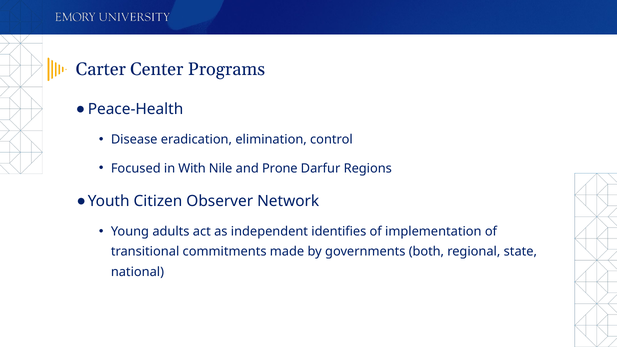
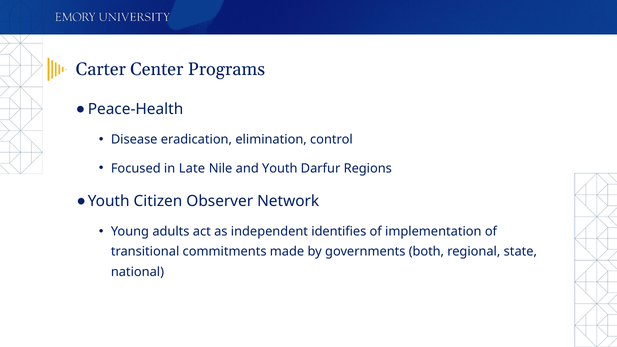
With: With -> Late
and Prone: Prone -> Youth
